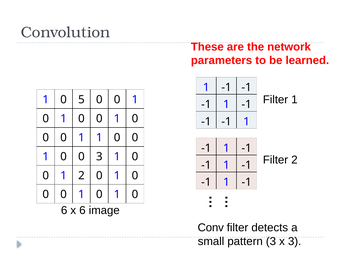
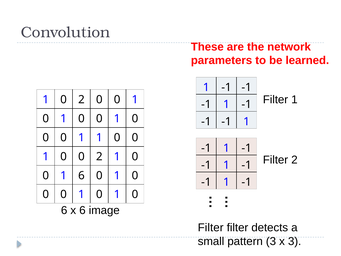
1 0 5: 5 -> 2
0 0 3: 3 -> 2
1 2: 2 -> 6
Conv at (211, 227): Conv -> Filter
